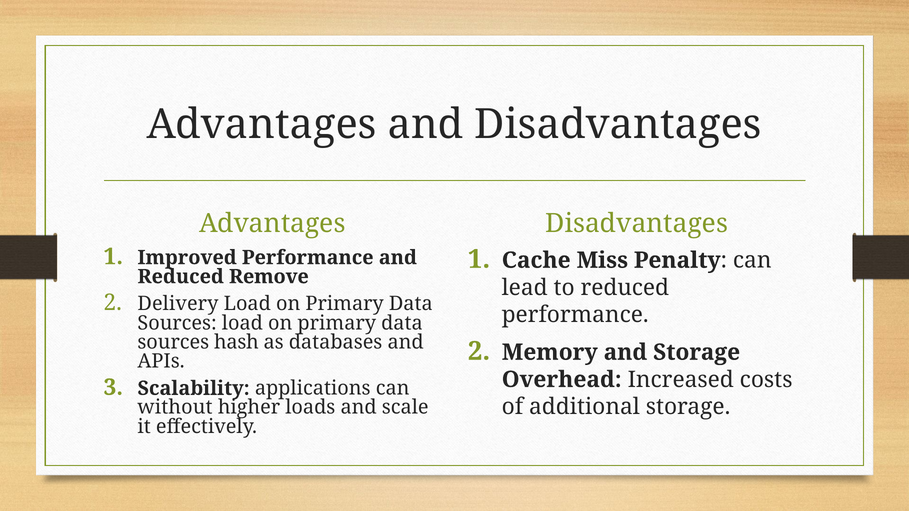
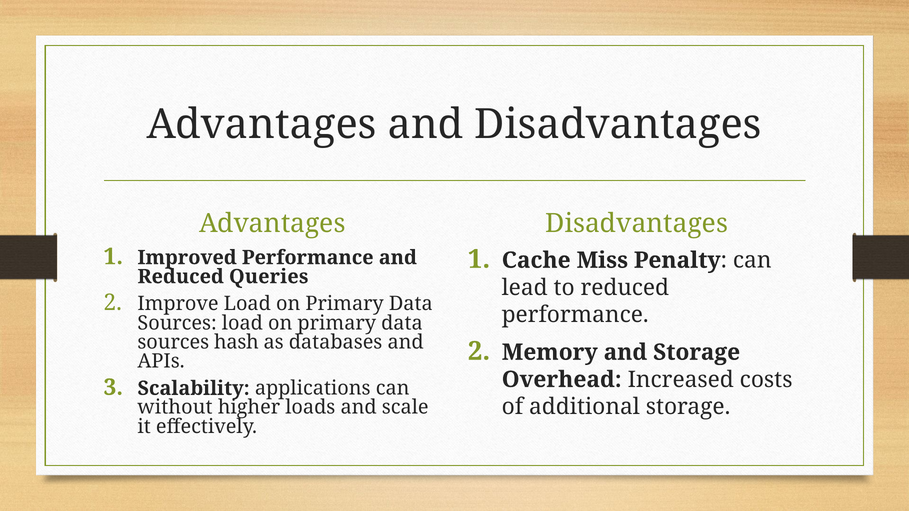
Remove: Remove -> Queries
Delivery: Delivery -> Improve
